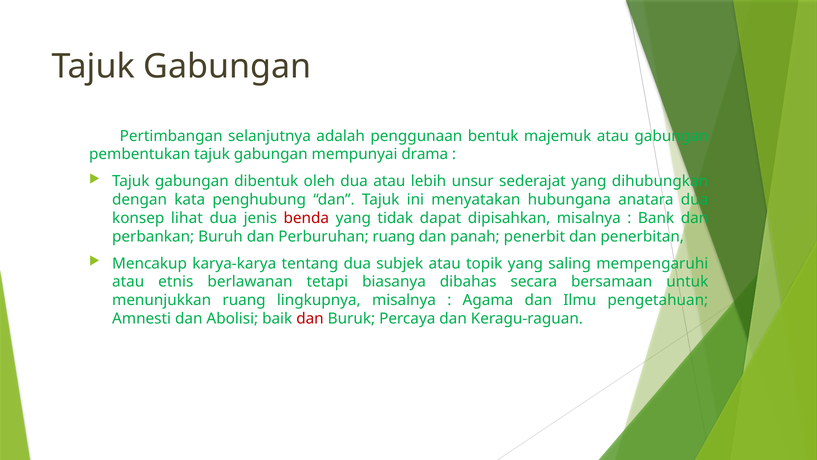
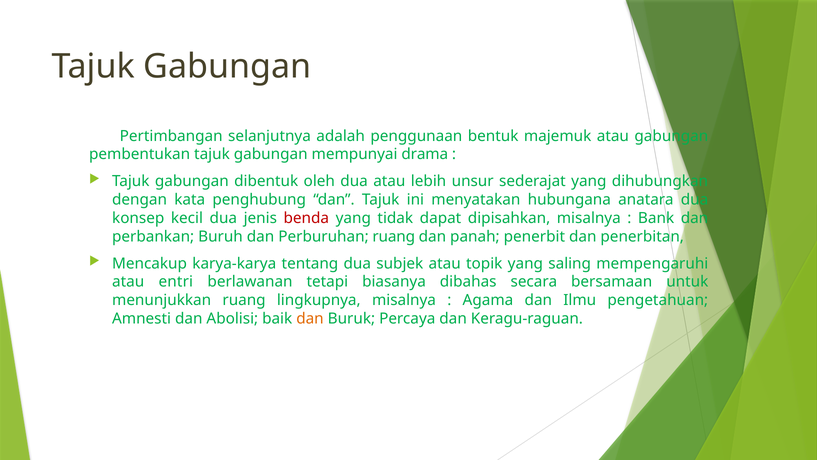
lihat: lihat -> kecil
etnis: etnis -> entri
dan at (310, 318) colour: red -> orange
